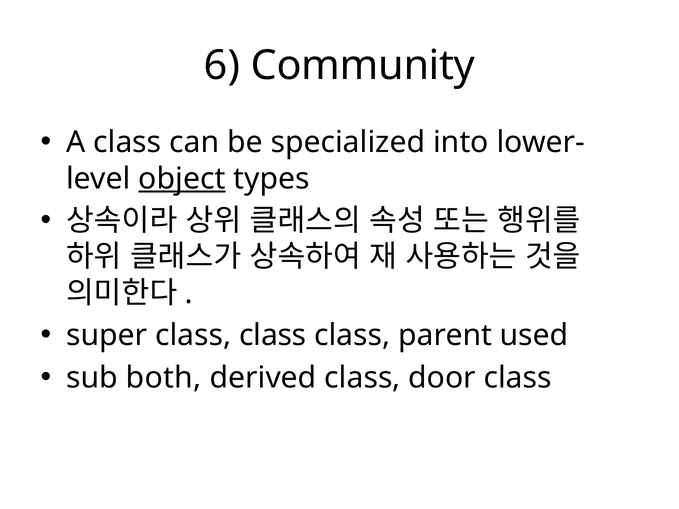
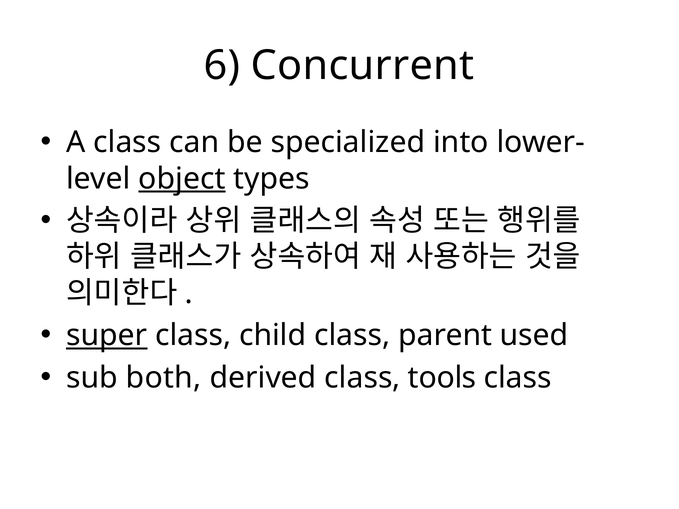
Community: Community -> Concurrent
super underline: none -> present
class at (273, 336): class -> child
door: door -> tools
